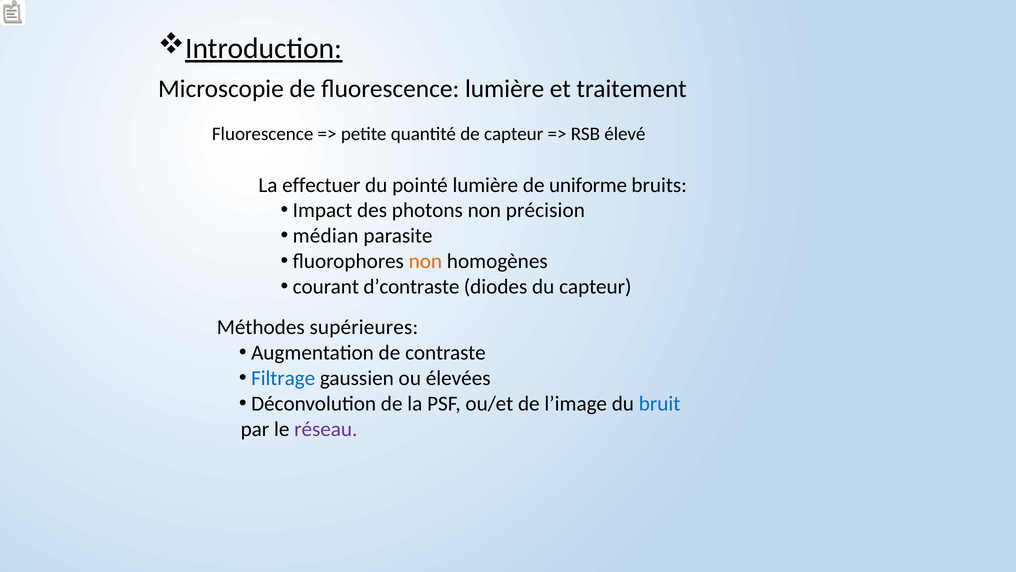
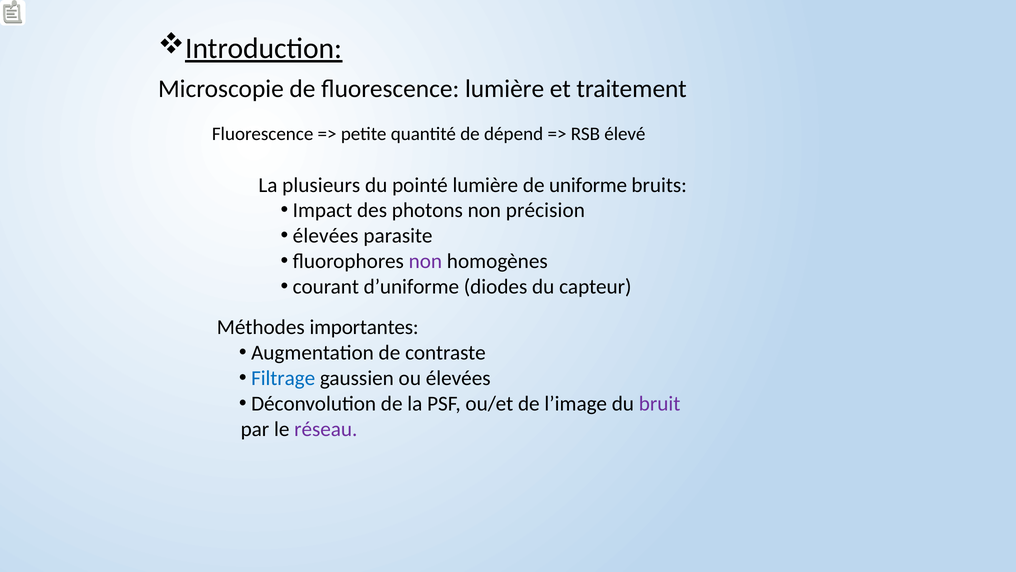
de capteur: capteur -> dépend
effectuer: effectuer -> plusieurs
médian at (326, 236): médian -> élevées
non at (425, 261) colour: orange -> purple
d’contraste: d’contraste -> d’uniforme
supérieures: supérieures -> importantes
bruit colour: blue -> purple
